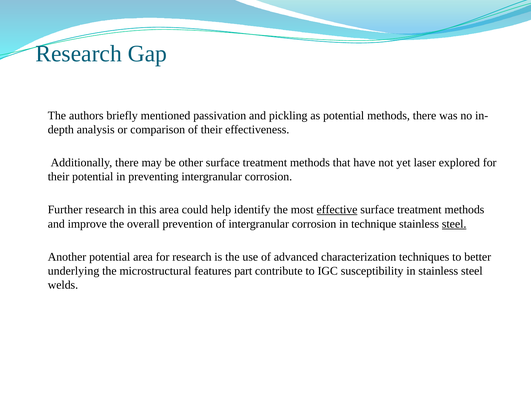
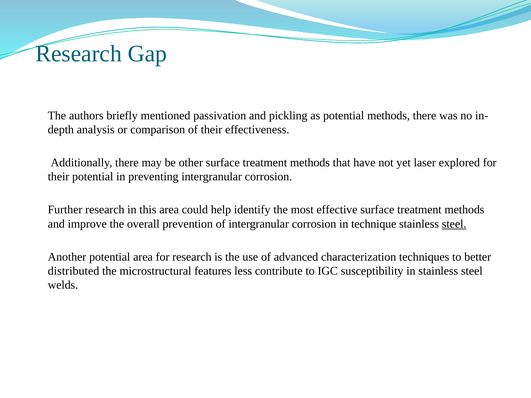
effective underline: present -> none
underlying: underlying -> distributed
part: part -> less
